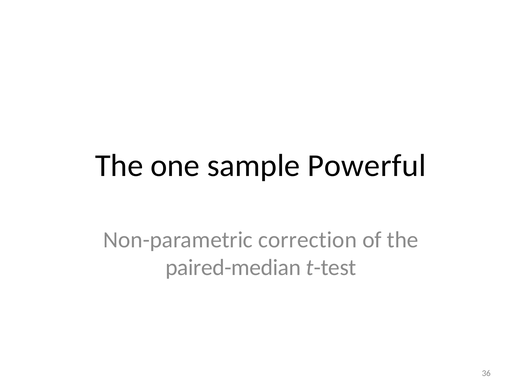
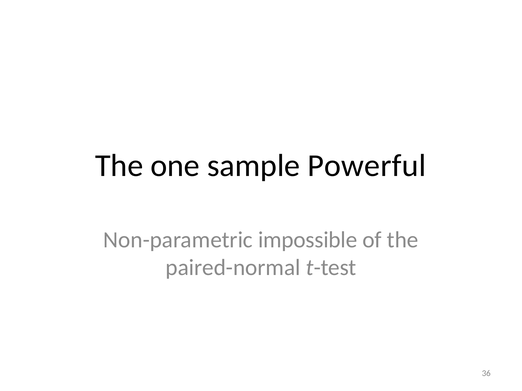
correction: correction -> impossible
paired-median: paired-median -> paired-normal
